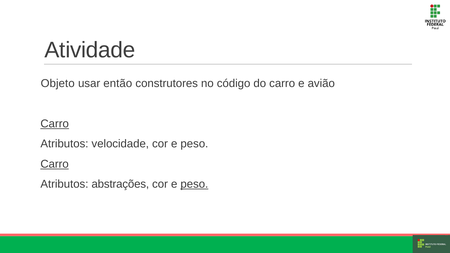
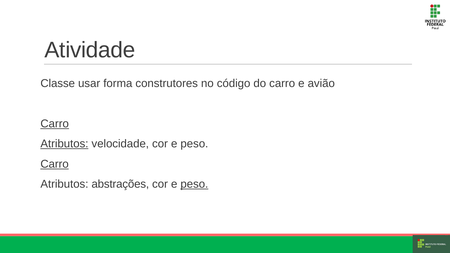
Objeto: Objeto -> Classe
então: então -> forma
Atributos at (64, 144) underline: none -> present
